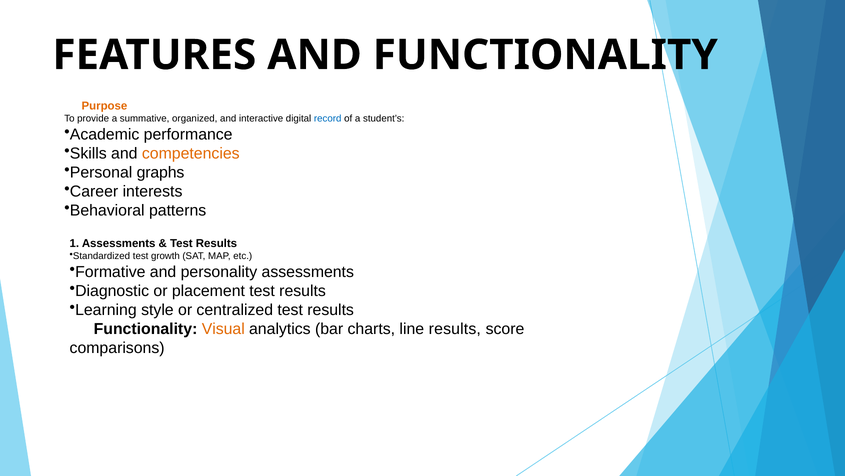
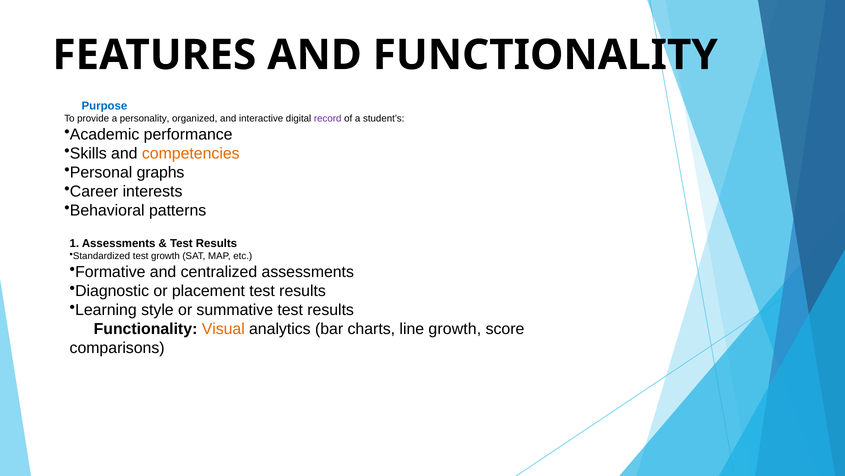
Purpose colour: orange -> blue
summative: summative -> personality
record colour: blue -> purple
personality: personality -> centralized
centralized: centralized -> summative
line results: results -> growth
